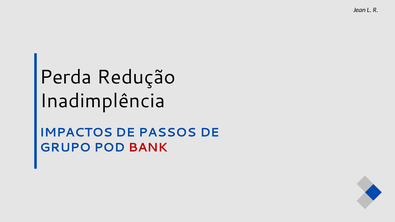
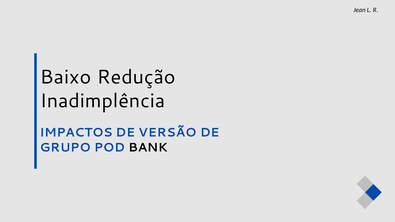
Perda: Perda -> Baixo
PASSOS: PASSOS -> VERSÃO
BANK colour: red -> black
